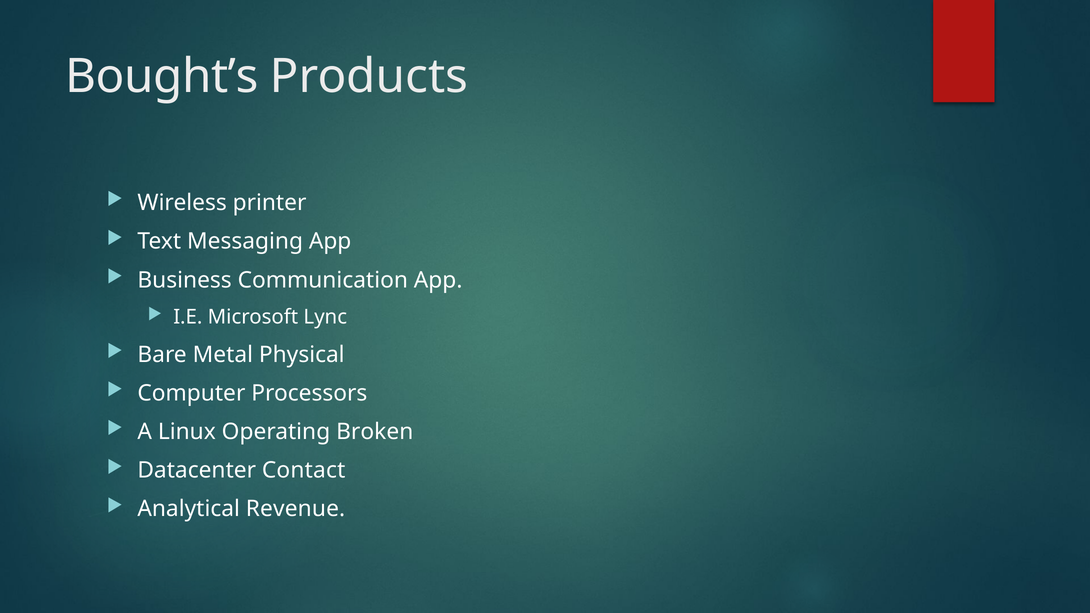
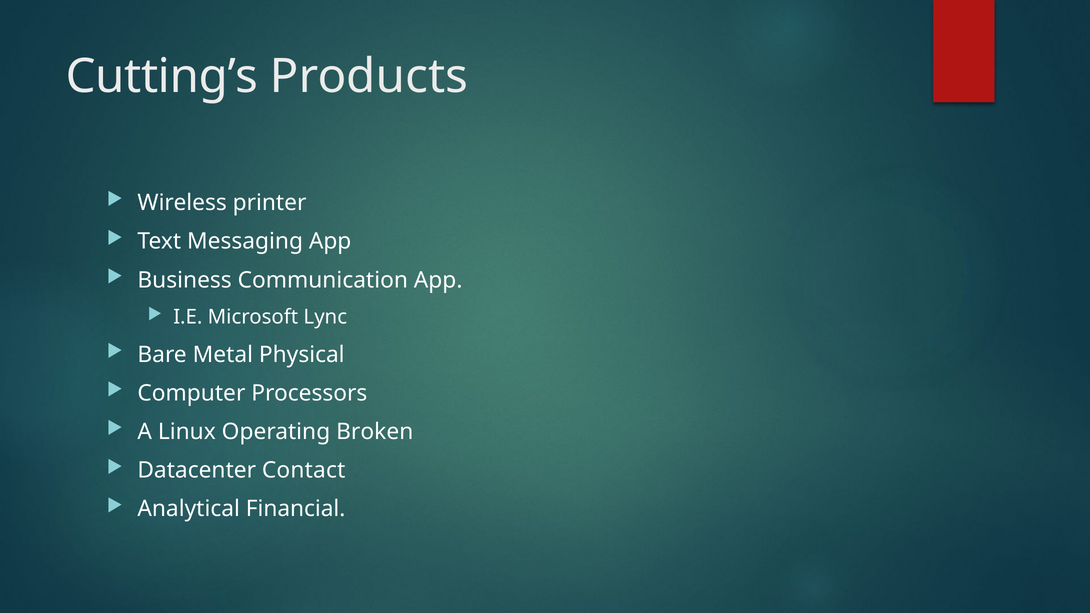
Bought’s: Bought’s -> Cutting’s
Revenue: Revenue -> Financial
